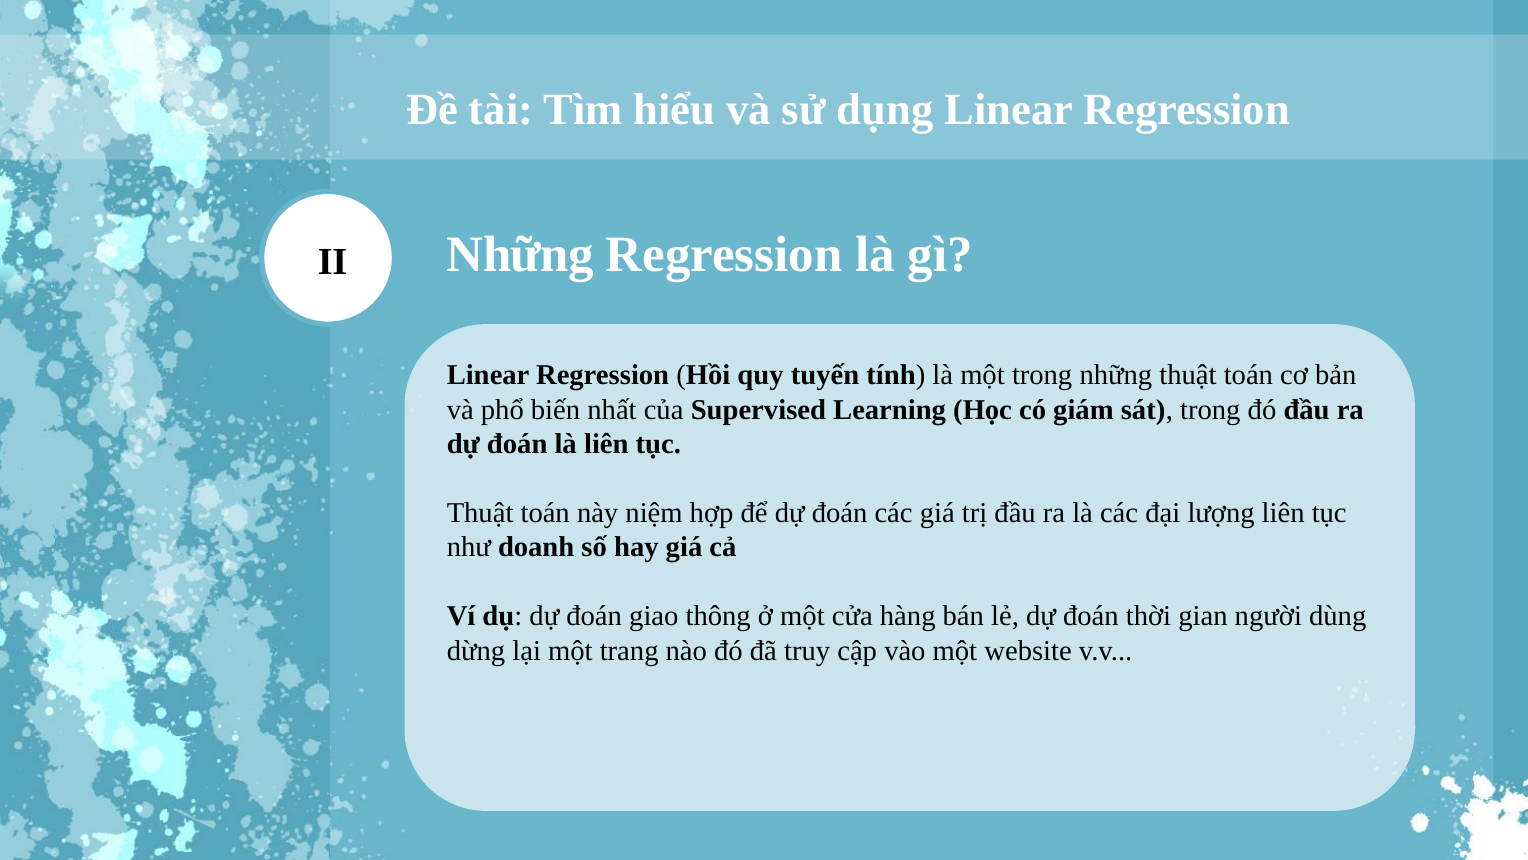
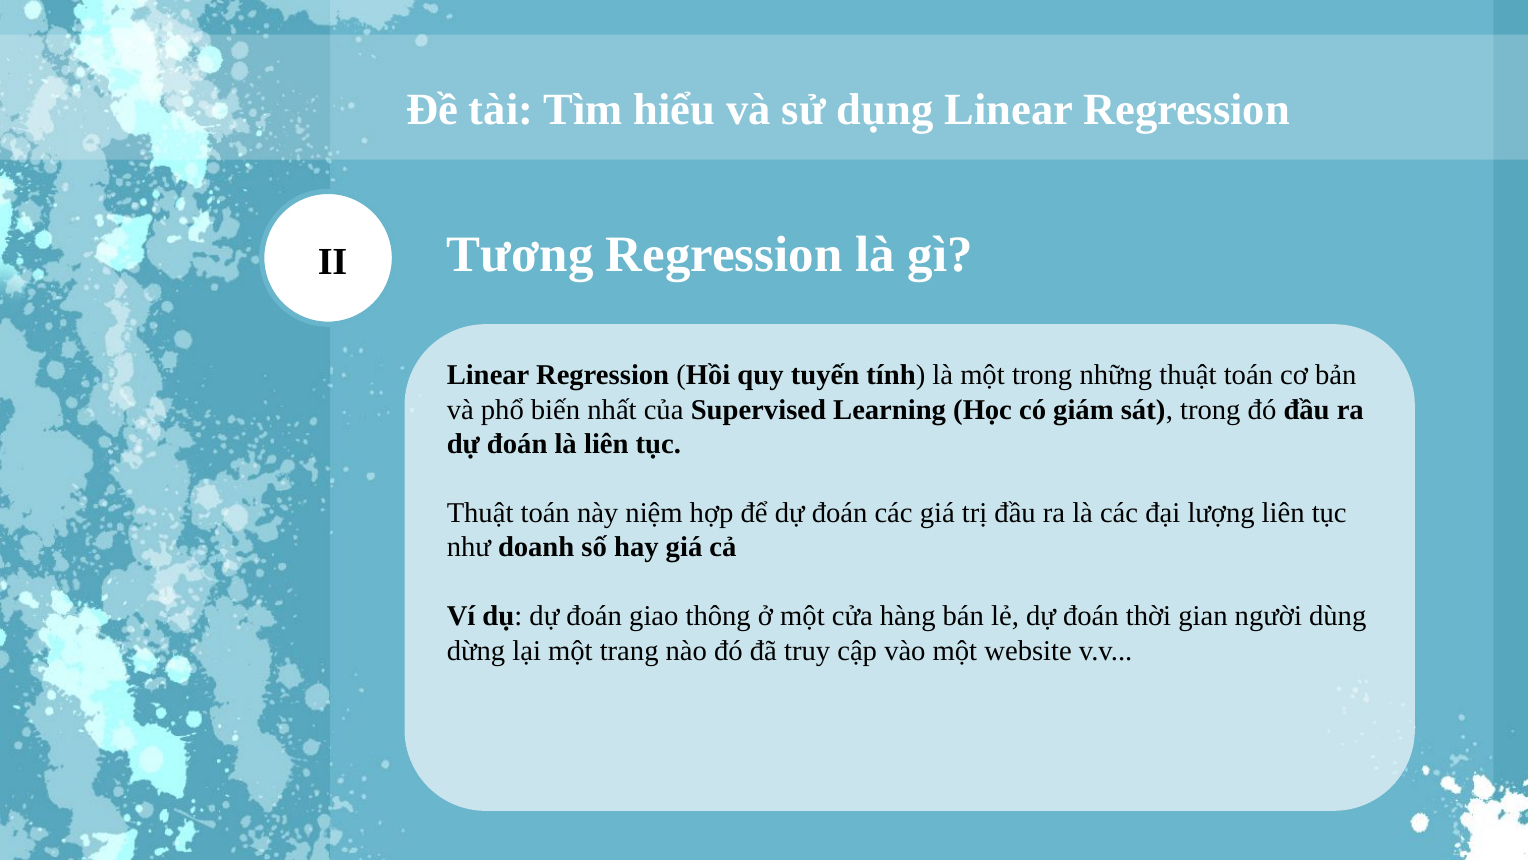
Những at (521, 255): Những -> Tương
